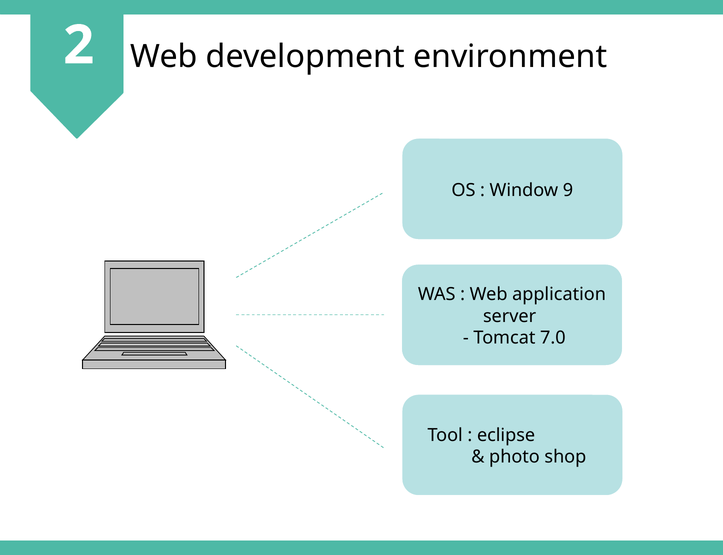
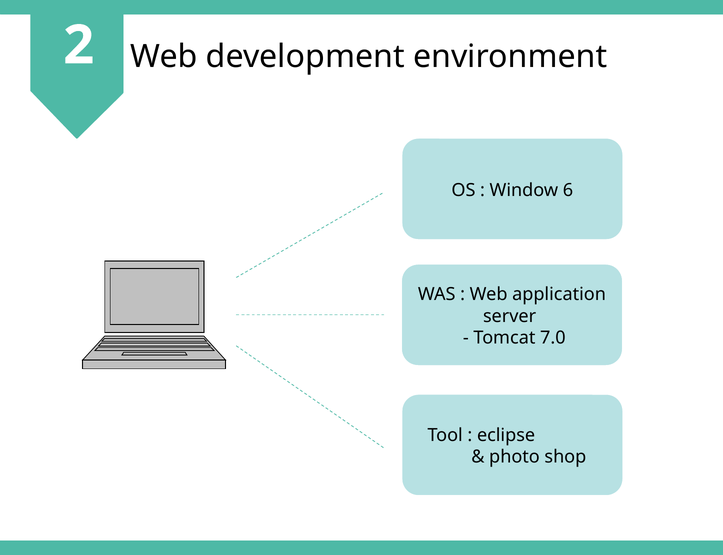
9: 9 -> 6
